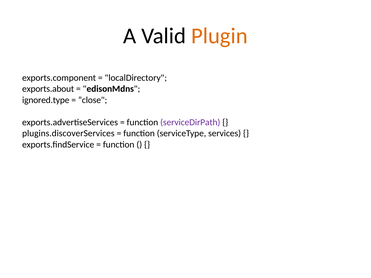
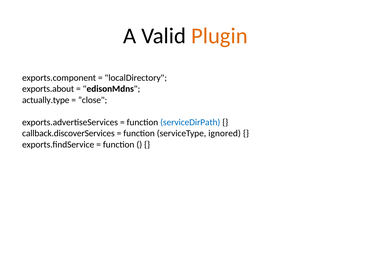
ignored.type: ignored.type -> actually.type
serviceDirPath colour: purple -> blue
plugins.discoverServices: plugins.discoverServices -> callback.discoverServices
services: services -> ignored
